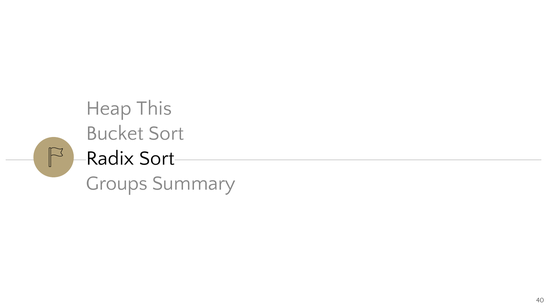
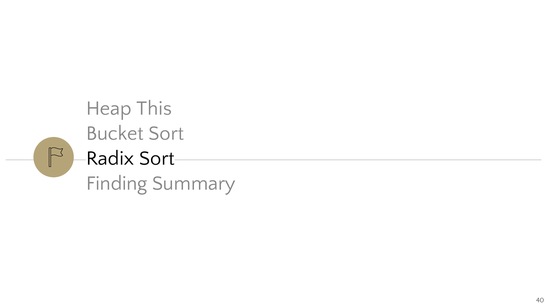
Groups: Groups -> Finding
